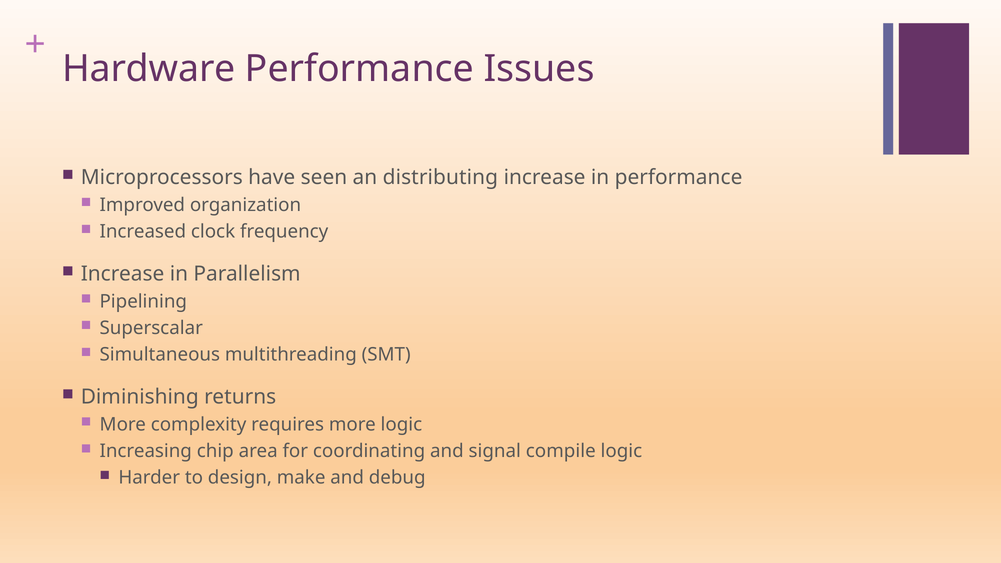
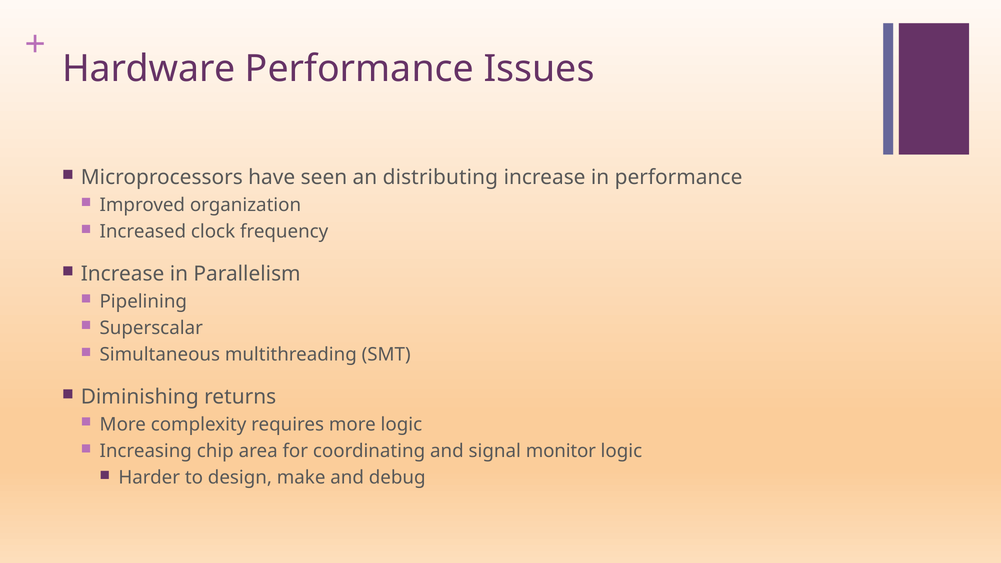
compile: compile -> monitor
